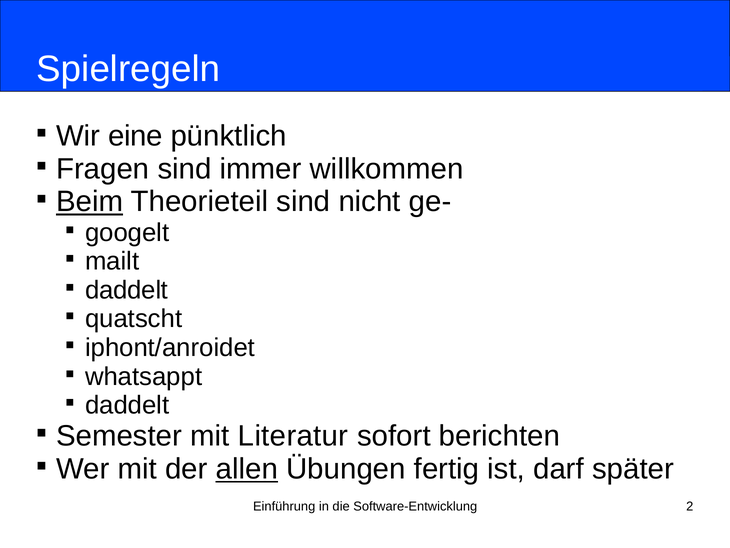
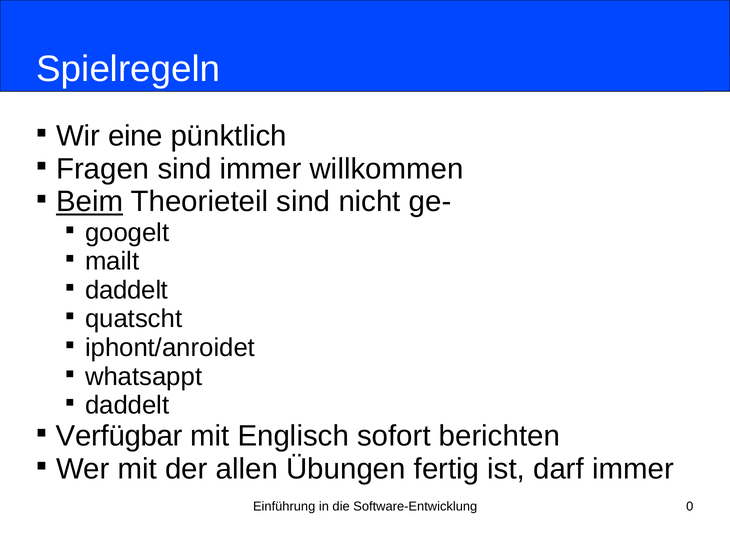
Semester: Semester -> Verfügbar
Literatur: Literatur -> Englisch
allen underline: present -> none
darf später: später -> immer
2: 2 -> 0
